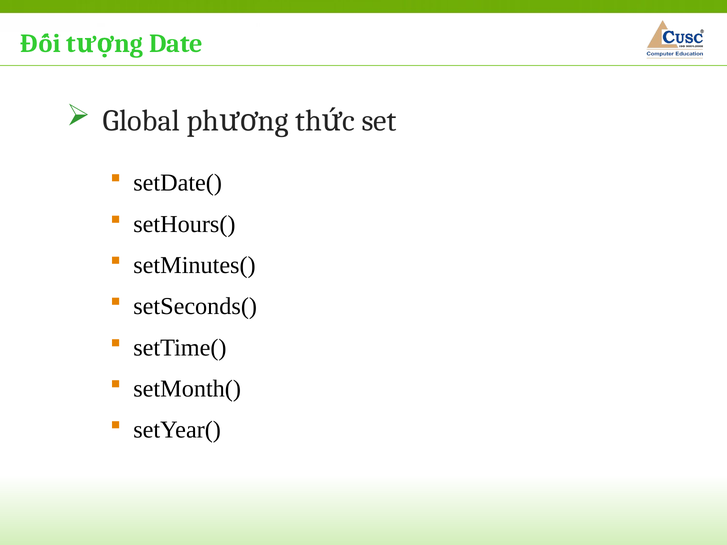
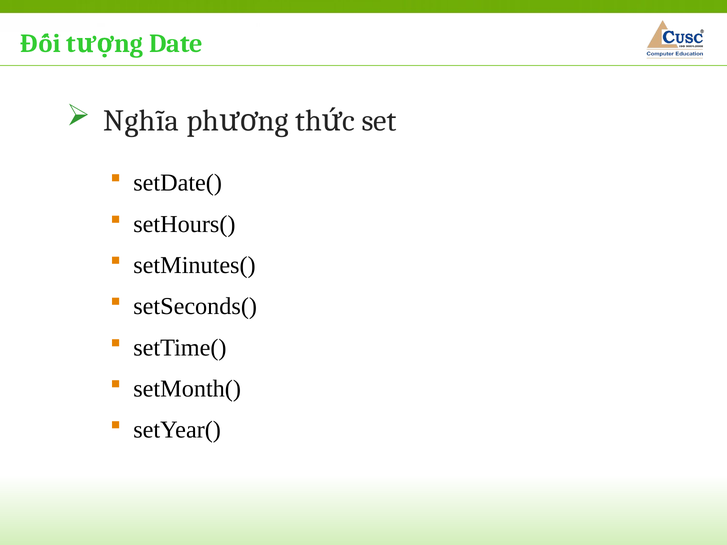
Global: Global -> Nghĩa
